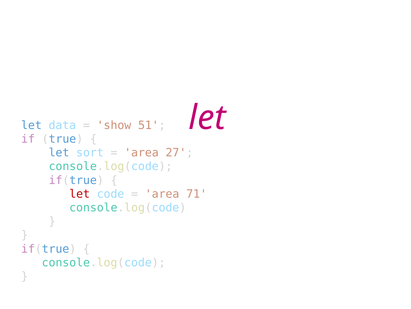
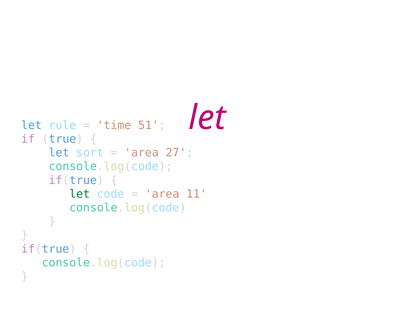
data: data -> rule
show: show -> time
let at (80, 193) colour: red -> green
71: 71 -> 11
